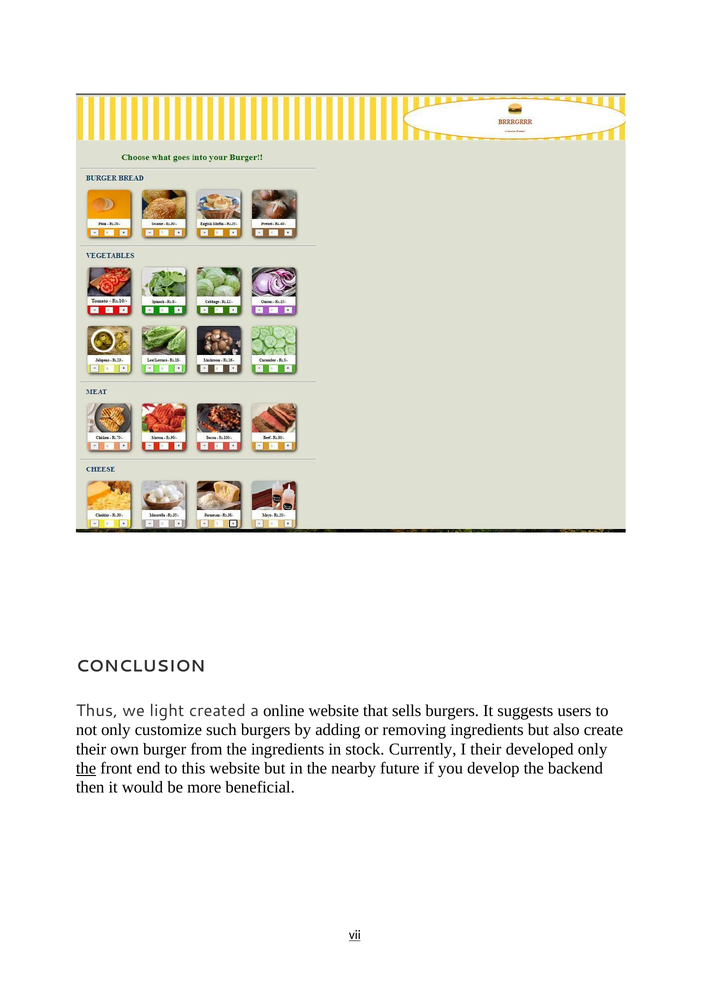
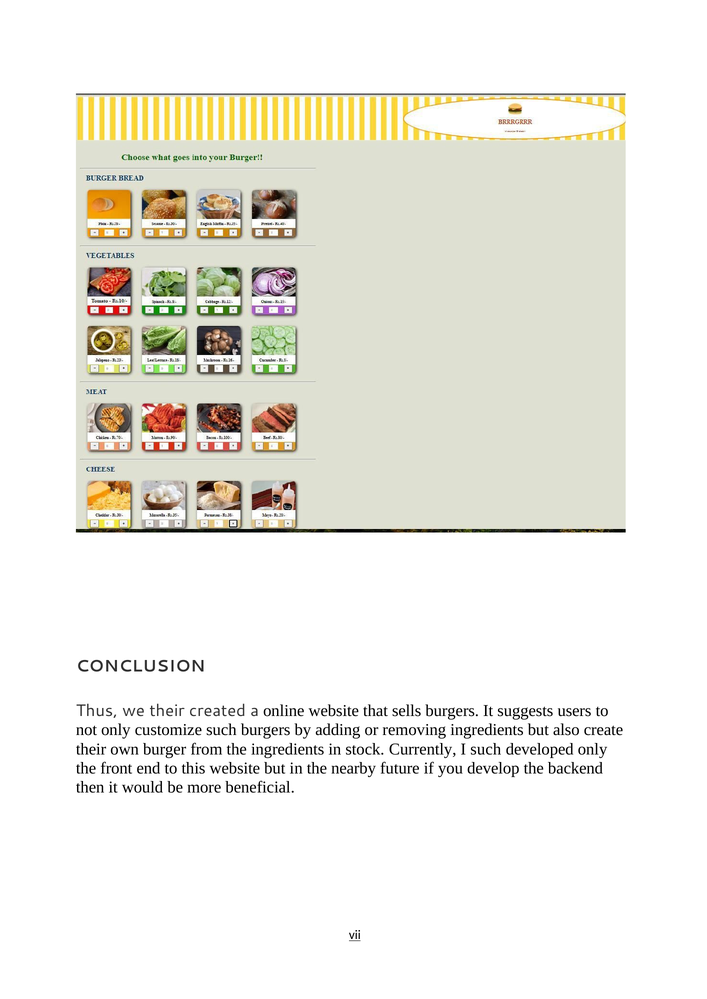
we light: light -> their
I their: their -> such
the at (86, 769) underline: present -> none
